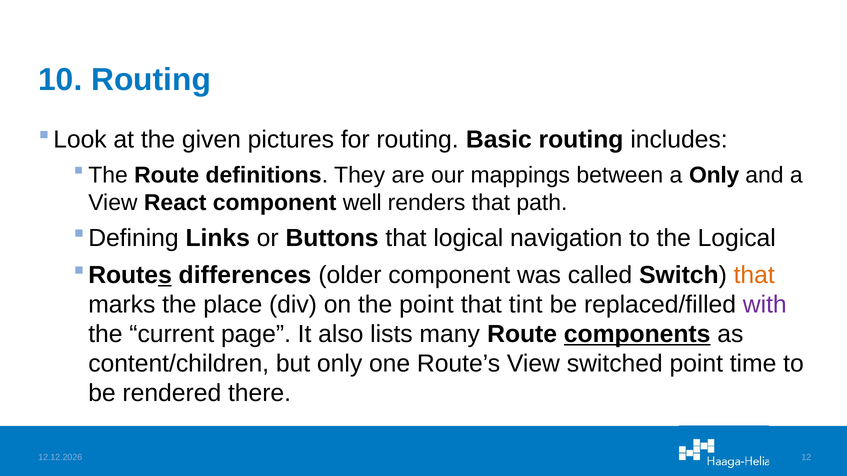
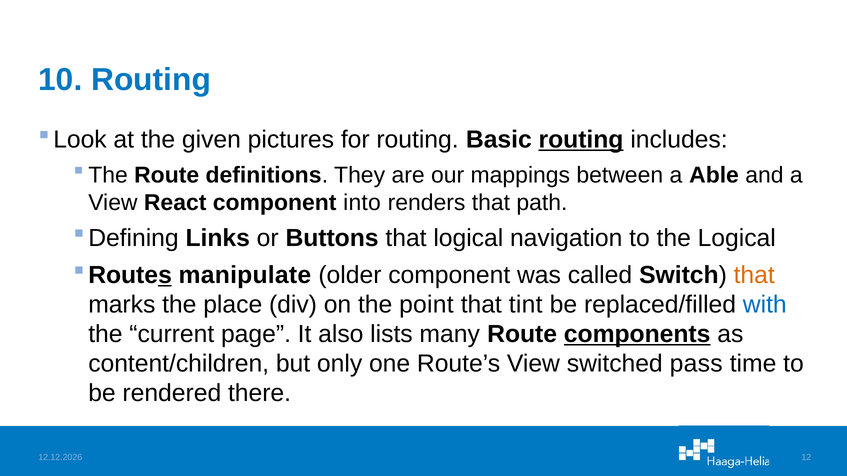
routing at (581, 140) underline: none -> present
a Only: Only -> Able
well: well -> into
differences: differences -> manipulate
with colour: purple -> blue
switched point: point -> pass
